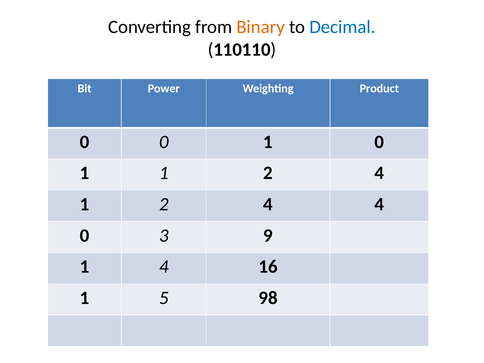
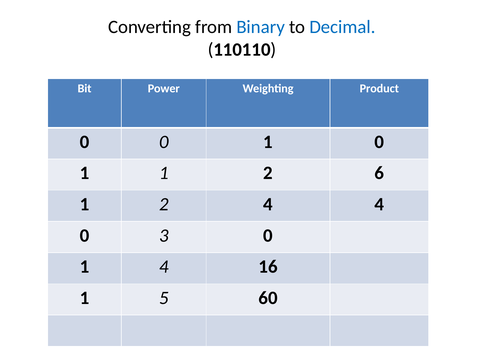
Binary colour: orange -> blue
1 1 2 4: 4 -> 6
3 9: 9 -> 0
98: 98 -> 60
